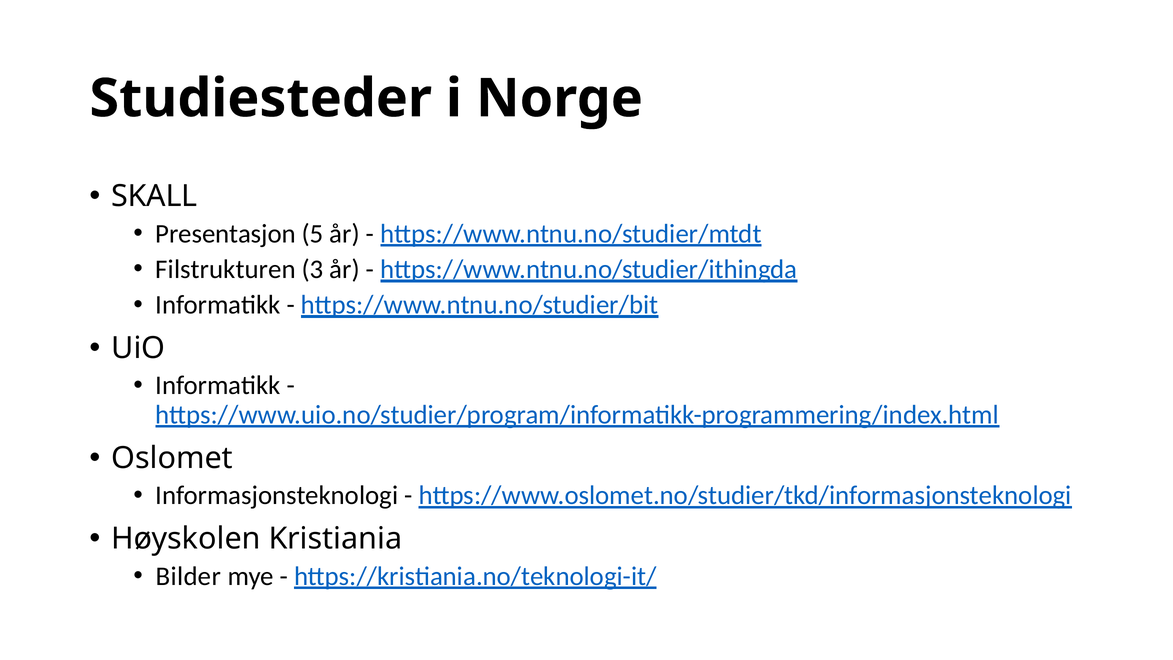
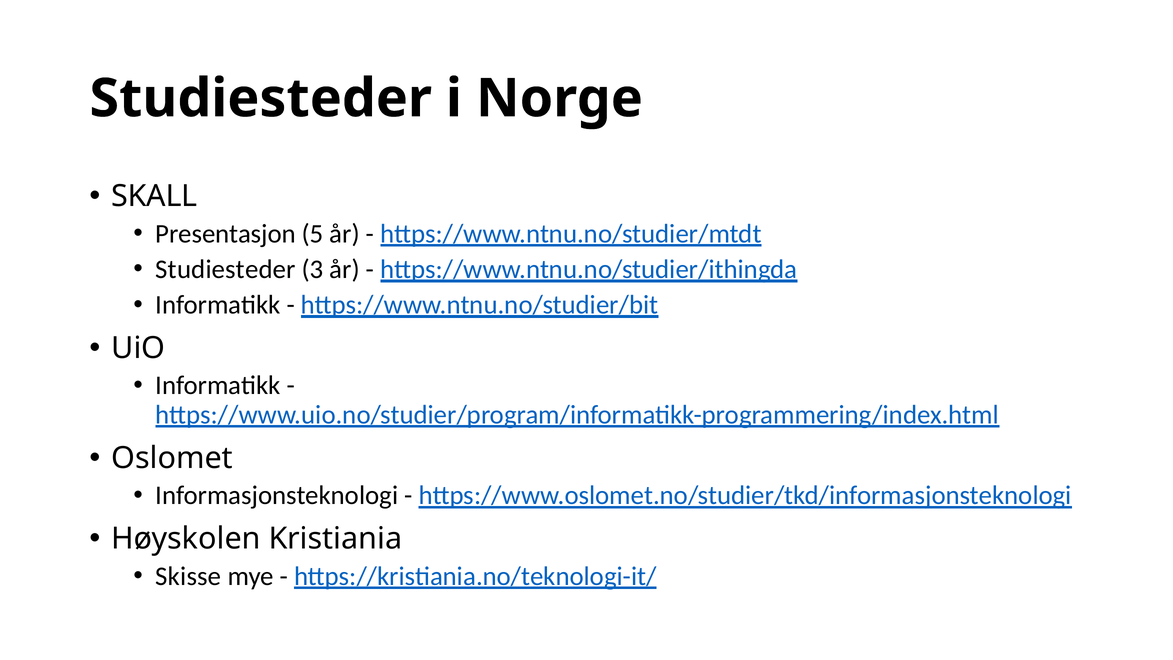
Filstrukturen at (226, 269): Filstrukturen -> Studiesteder
Bilder: Bilder -> Skisse
